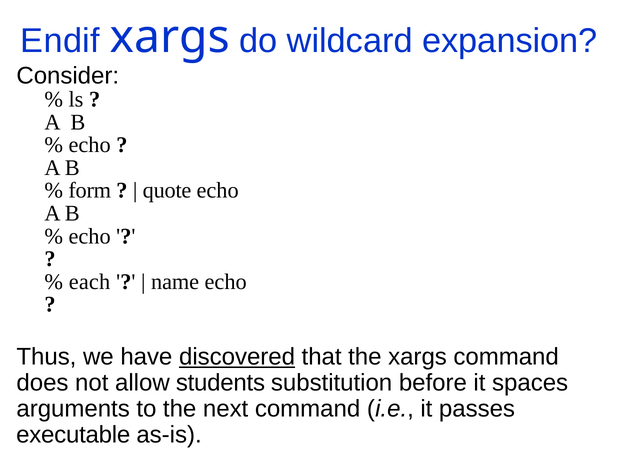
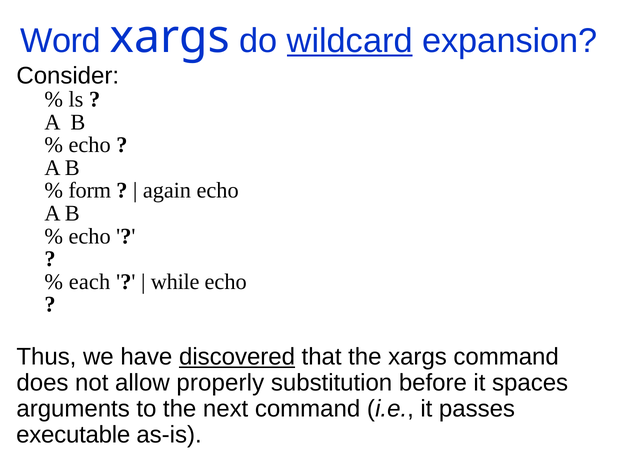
Endif: Endif -> Word
wildcard underline: none -> present
quote: quote -> again
name: name -> while
students: students -> properly
